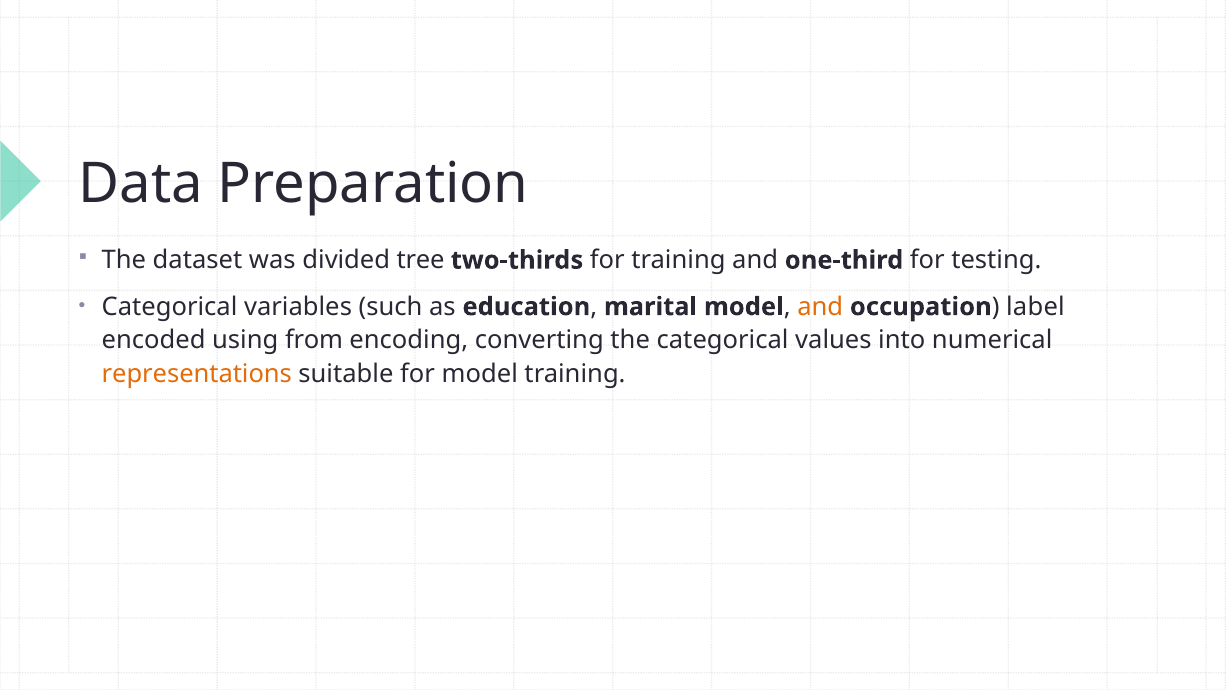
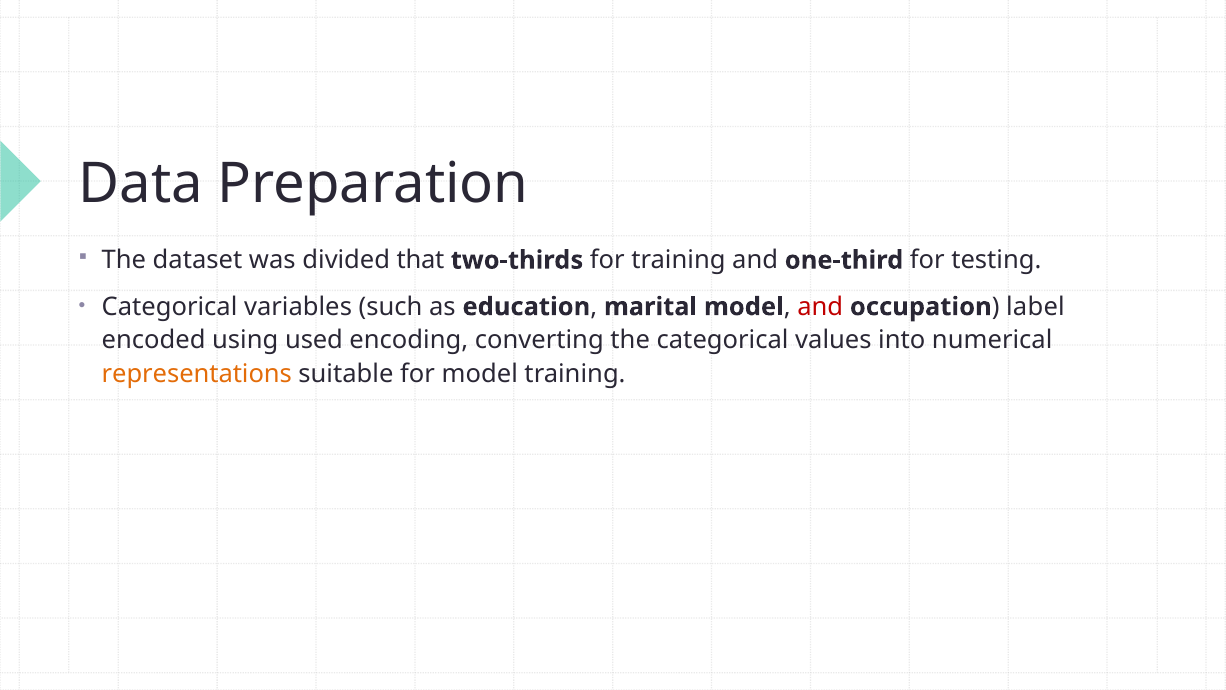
tree: tree -> that
and at (820, 307) colour: orange -> red
from: from -> used
